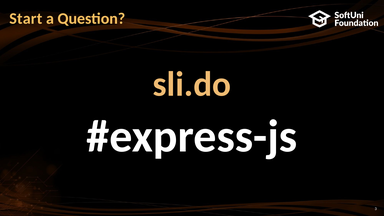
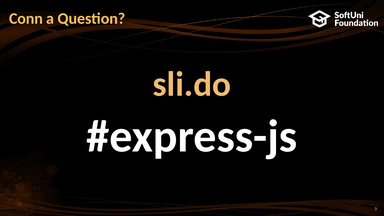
Start: Start -> Conn
